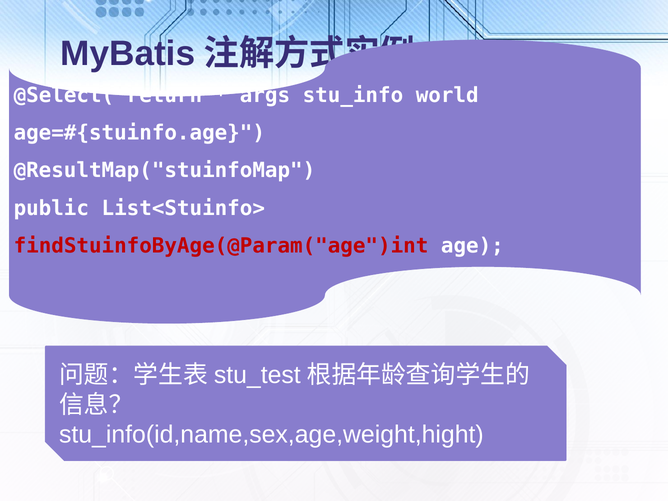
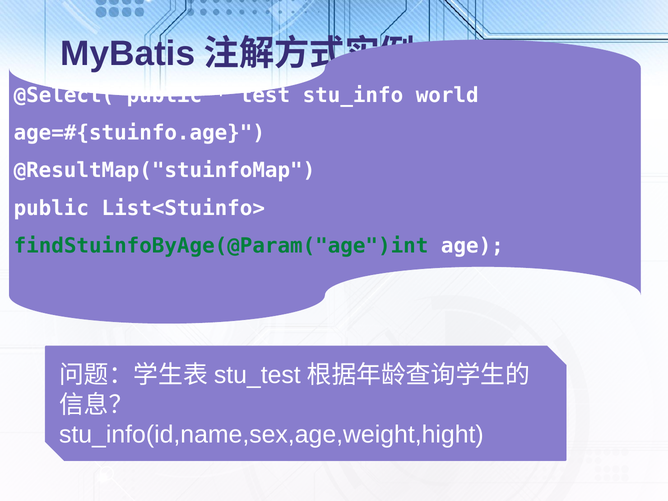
@Select("return: @Select("return -> @Select("public
args: args -> test
findStuinfoByAge(@Param("age")int colour: red -> green
